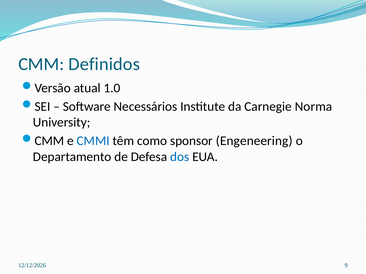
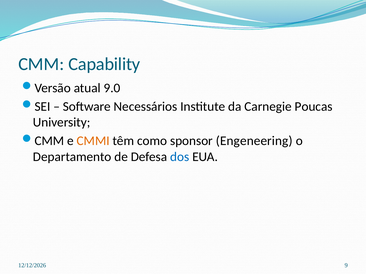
Definidos: Definidos -> Capability
1.0: 1.0 -> 9.0
Norma: Norma -> Poucas
CMMI colour: blue -> orange
